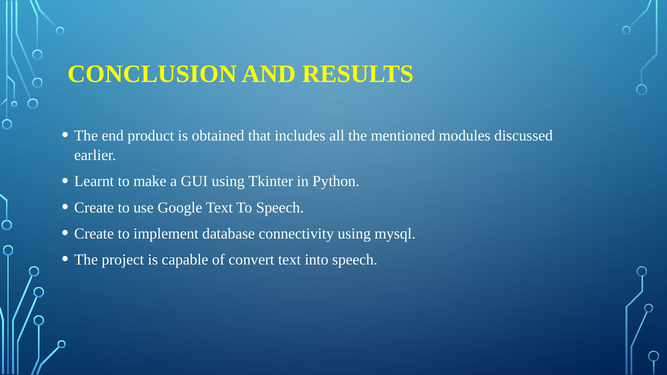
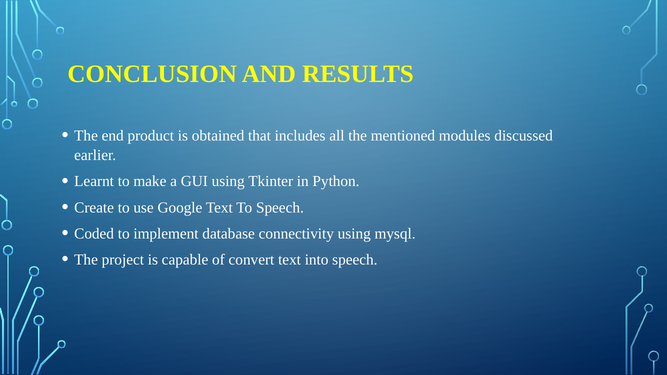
Create at (94, 234): Create -> Coded
